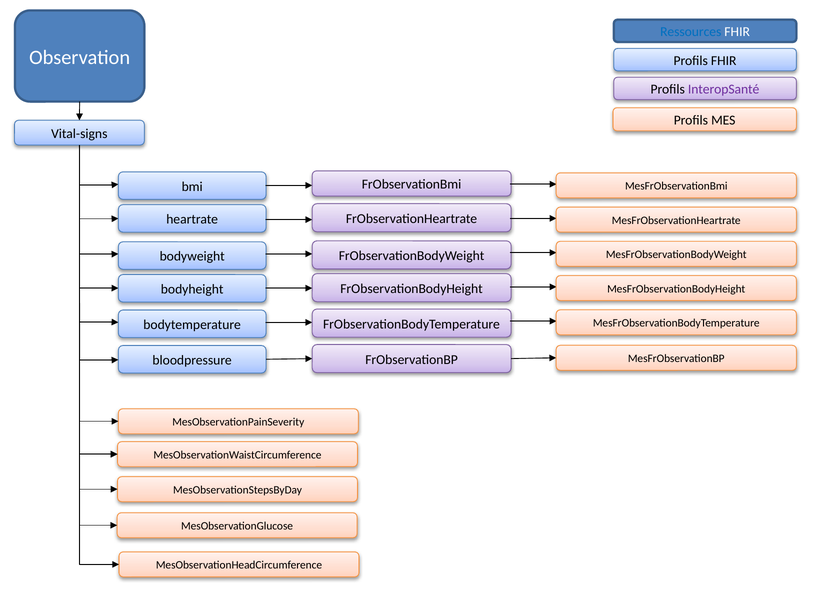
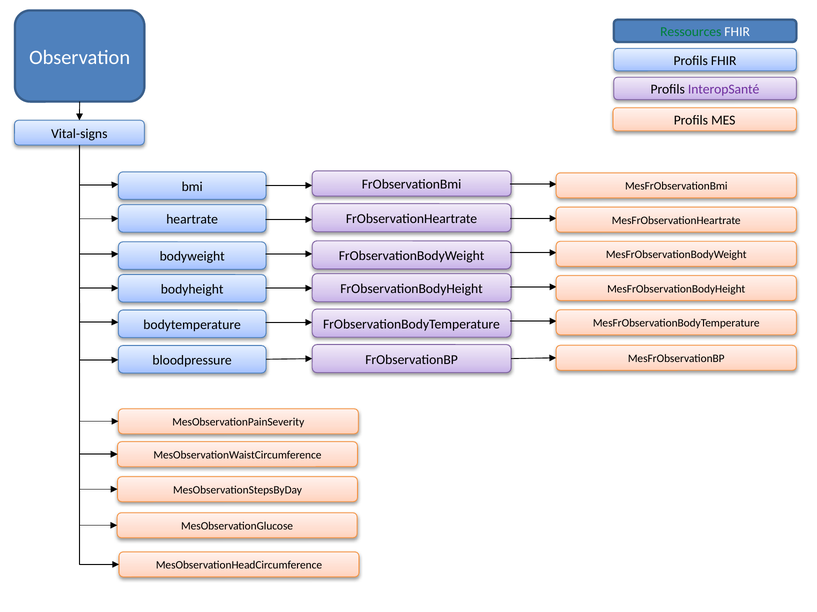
Ressources colour: blue -> green
